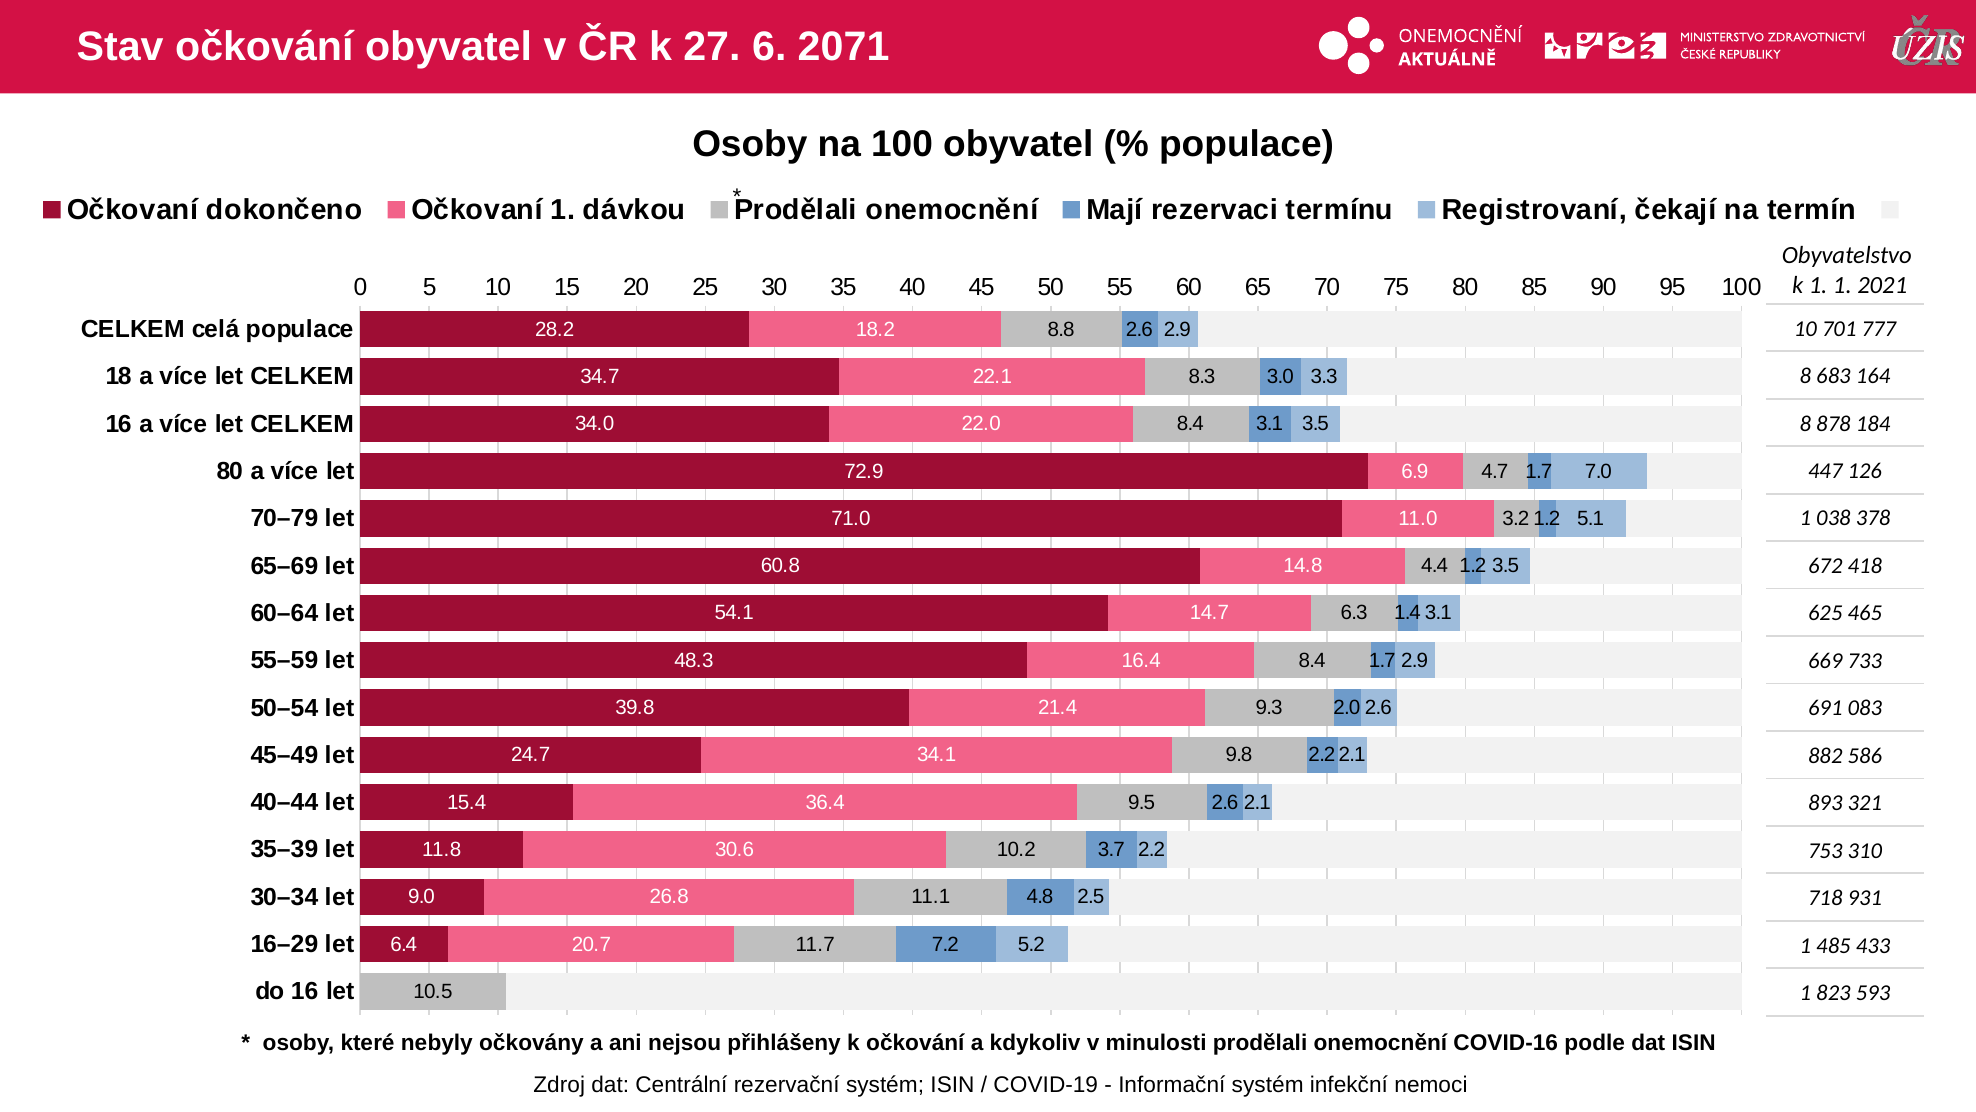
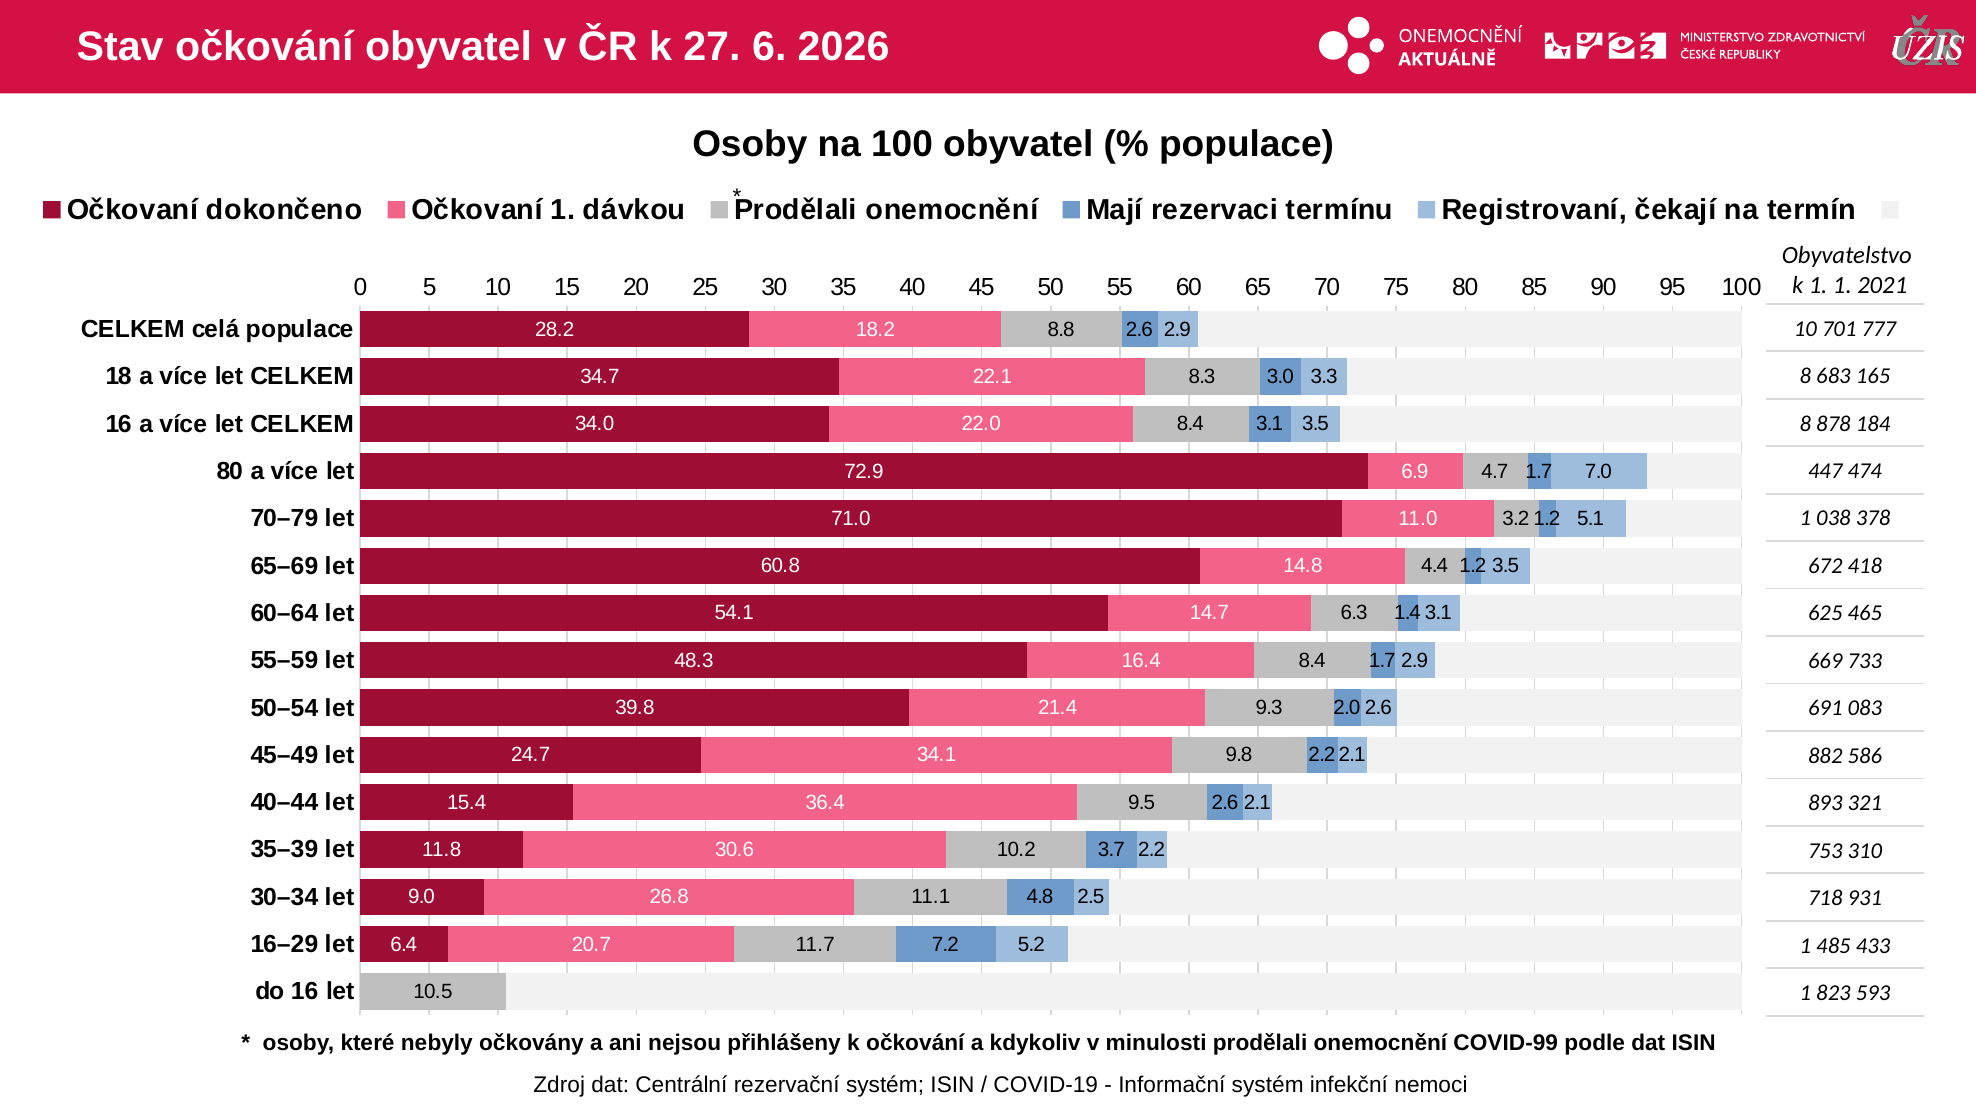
2071: 2071 -> 2026
164: 164 -> 165
126: 126 -> 474
COVID-16: COVID-16 -> COVID-99
